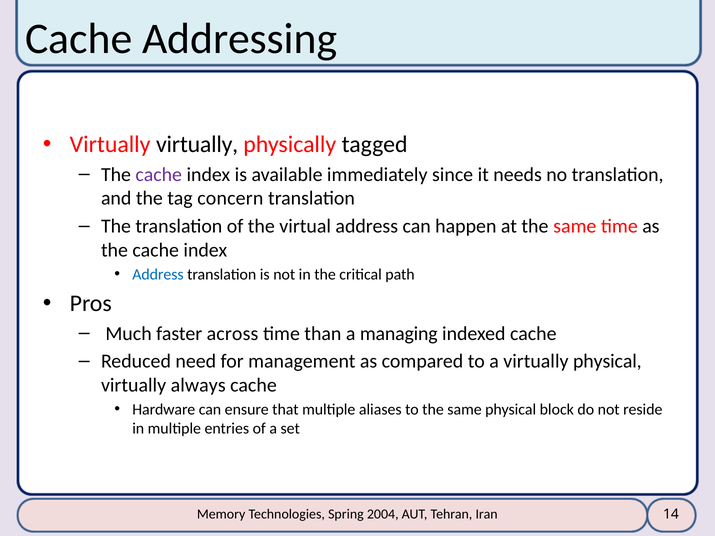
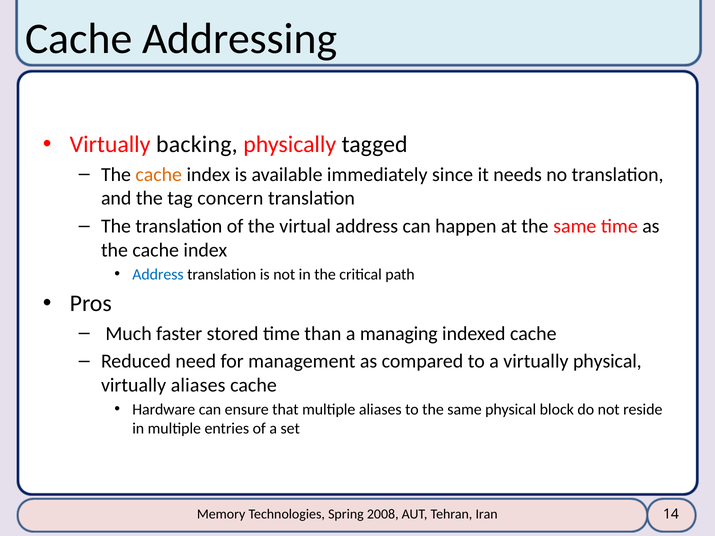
Virtually virtually: virtually -> backing
cache at (159, 175) colour: purple -> orange
across: across -> stored
virtually always: always -> aliases
2004: 2004 -> 2008
